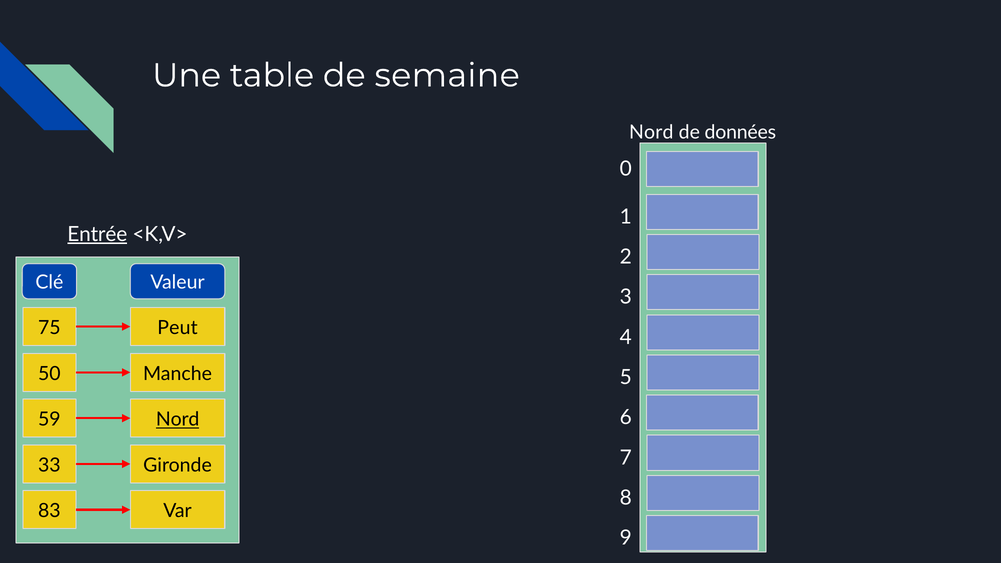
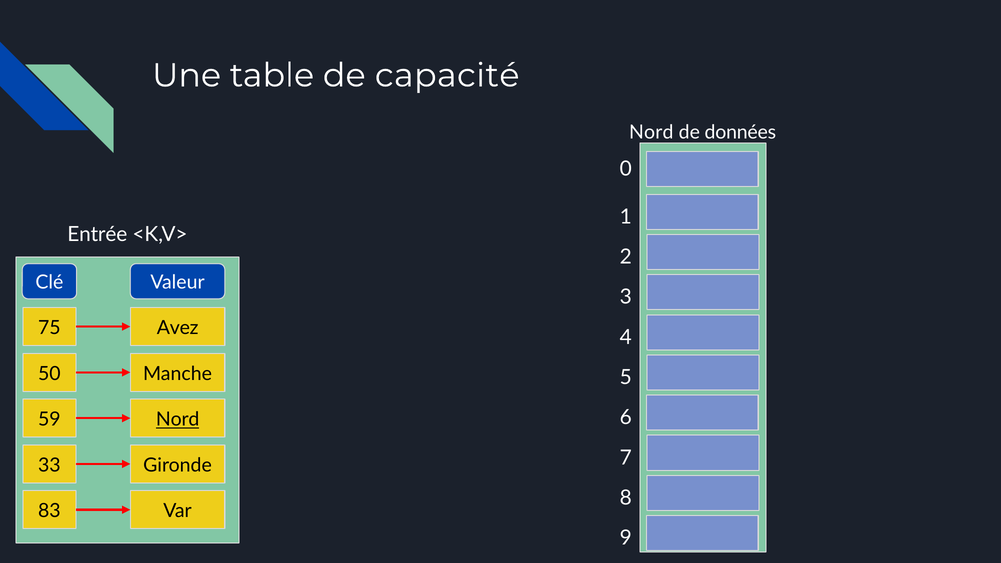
semaine: semaine -> capacité
Entrée underline: present -> none
Peut: Peut -> Avez
